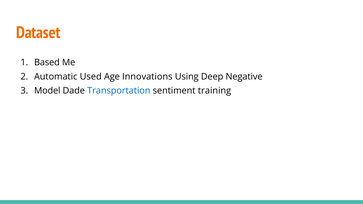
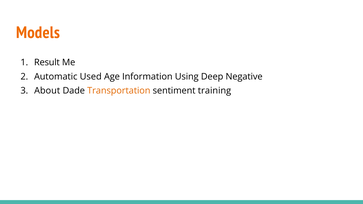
Dataset: Dataset -> Models
Based: Based -> Result
Innovations: Innovations -> Information
Model: Model -> About
Transportation colour: blue -> orange
